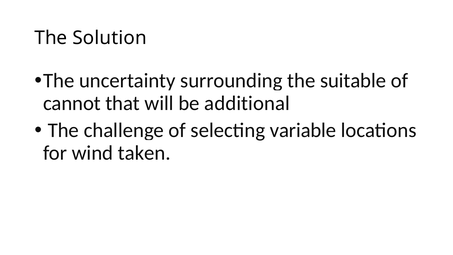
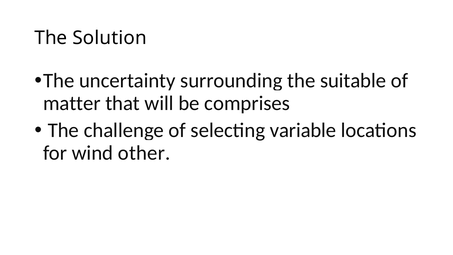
cannot: cannot -> matter
additional: additional -> comprises
taken: taken -> other
